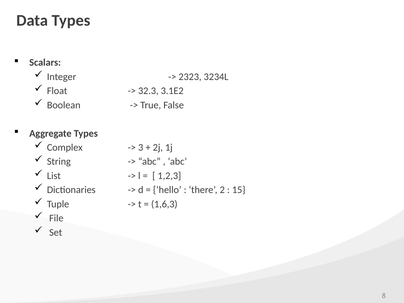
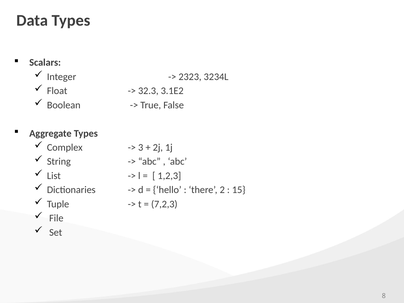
1,6,3: 1,6,3 -> 7,2,3
